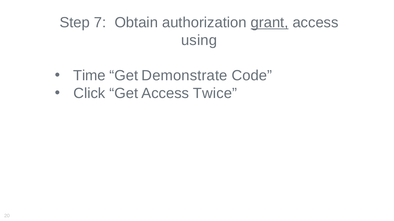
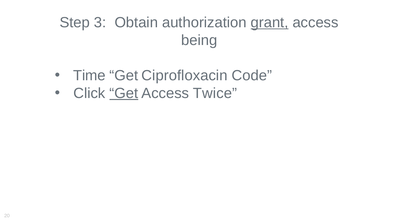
7: 7 -> 3
using: using -> being
Demonstrate: Demonstrate -> Ciprofloxacin
Get at (124, 93) underline: none -> present
